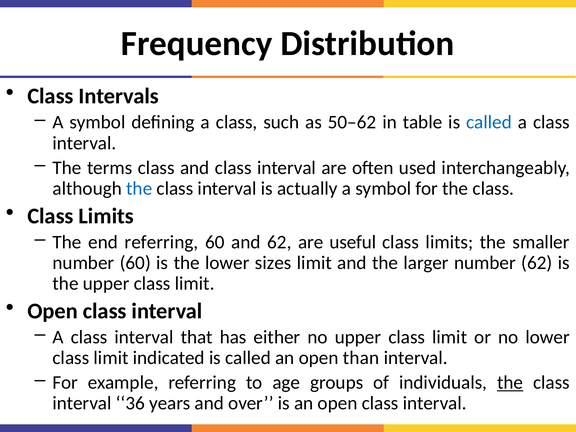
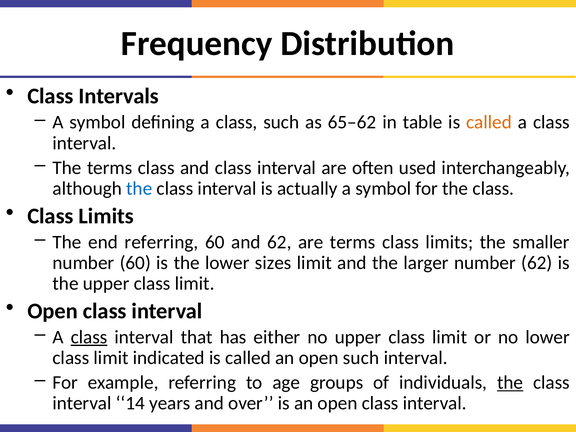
50–62: 50–62 -> 65–62
called at (489, 122) colour: blue -> orange
are useful: useful -> terms
class at (89, 337) underline: none -> present
open than: than -> such
36: 36 -> 14
